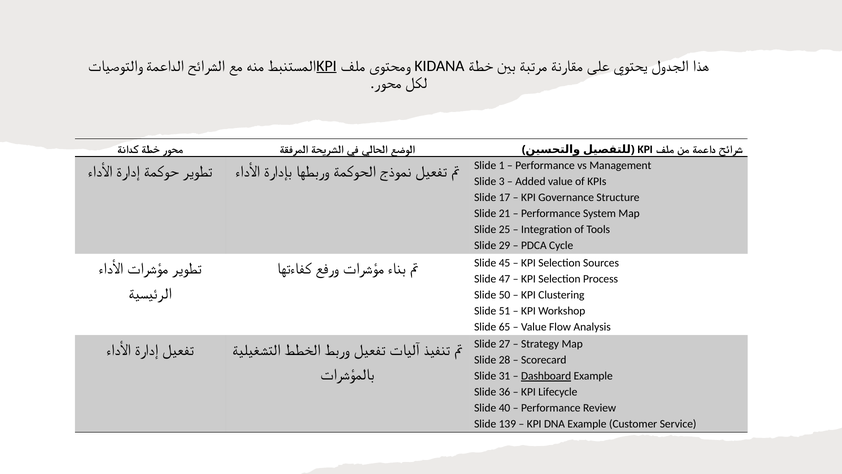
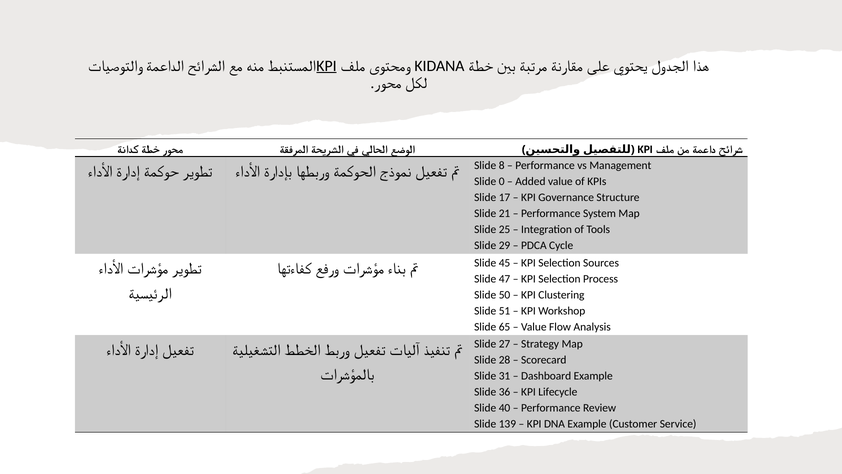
1: 1 -> 8
3: 3 -> 0
Dashboard underline: present -> none
